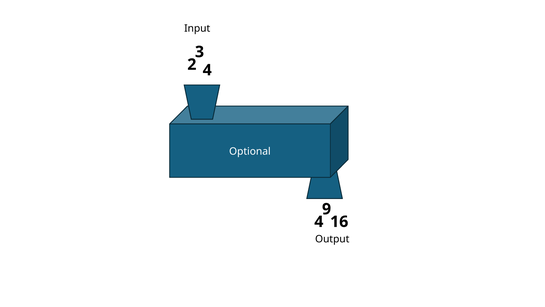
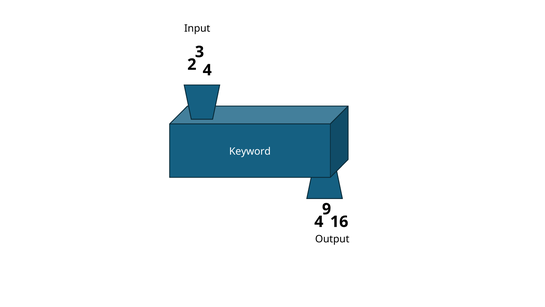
Optional: Optional -> Keyword
